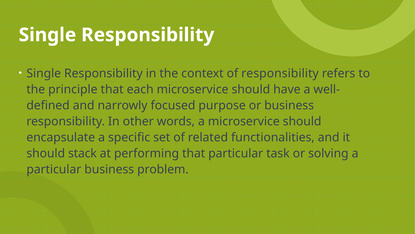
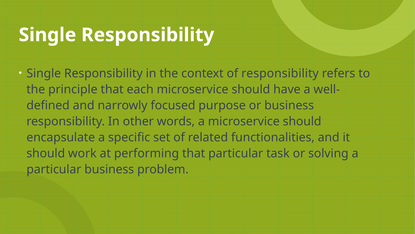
stack: stack -> work
